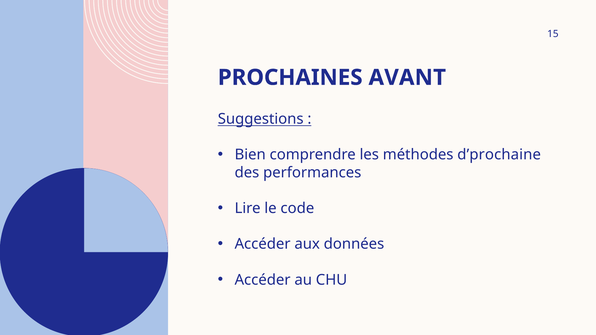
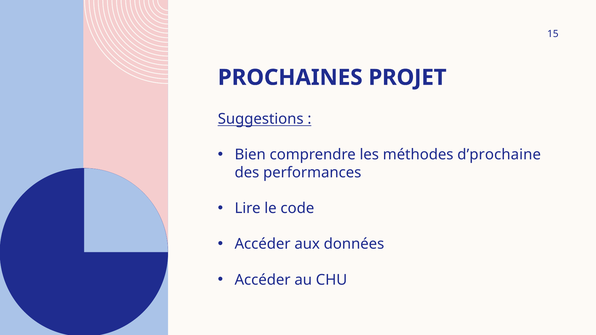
AVANT: AVANT -> PROJET
